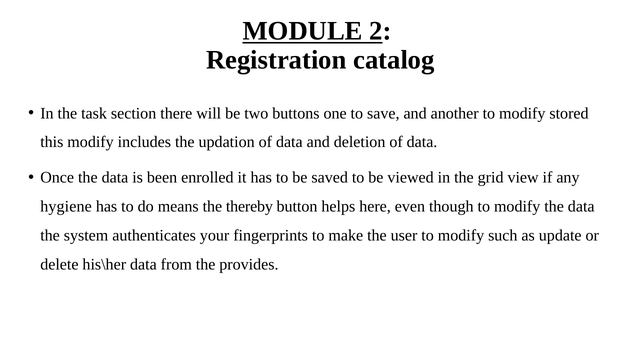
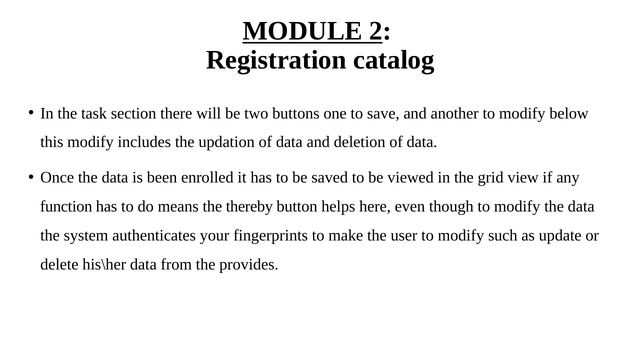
stored: stored -> below
hygiene: hygiene -> function
